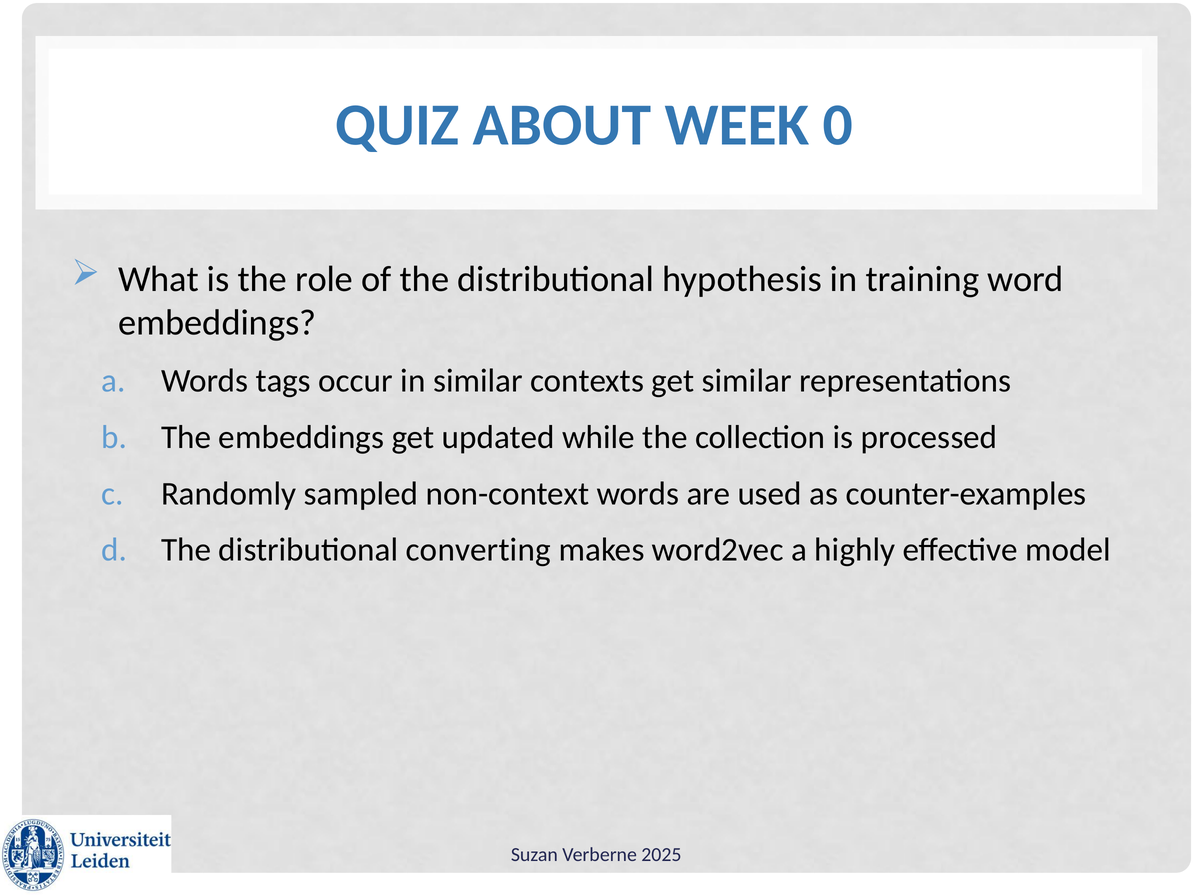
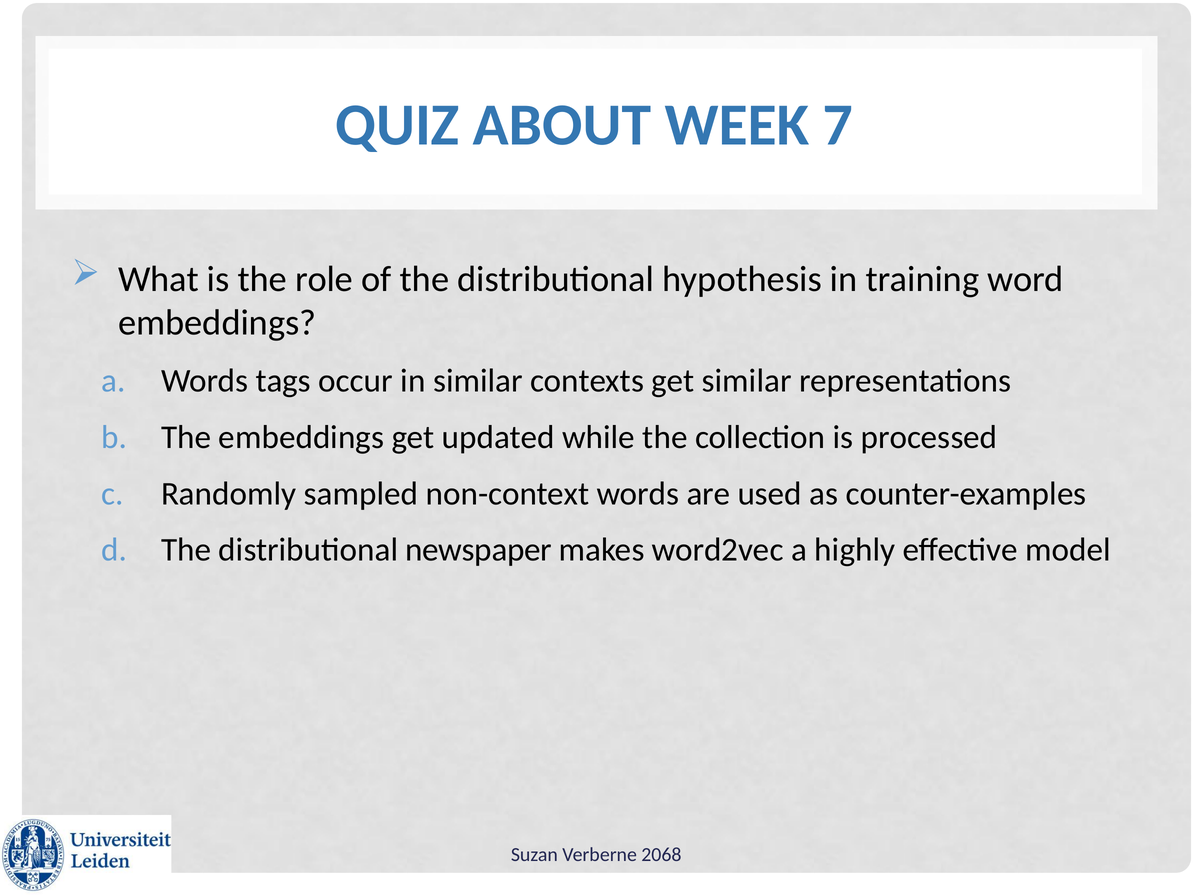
0: 0 -> 7
converting: converting -> newspaper
2025: 2025 -> 2068
